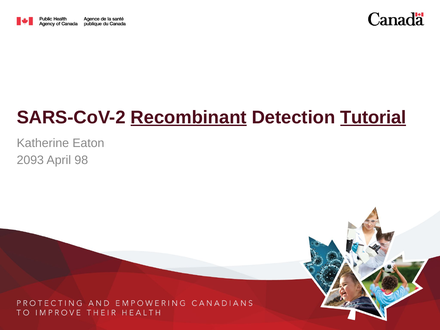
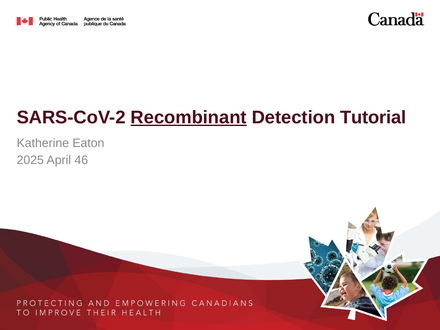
Tutorial underline: present -> none
2093: 2093 -> 2025
98: 98 -> 46
